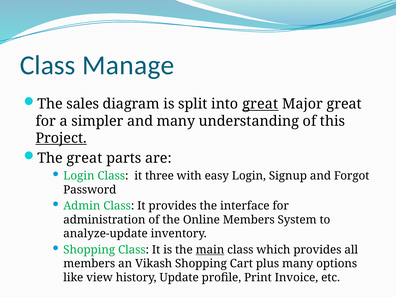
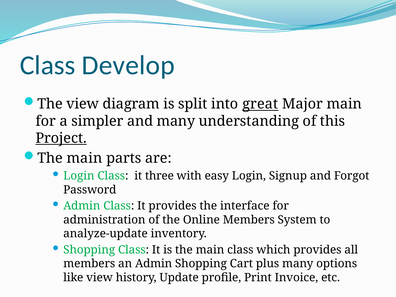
Manage: Manage -> Develop
The sales: sales -> view
Major great: great -> main
great at (84, 158): great -> main
main at (210, 250) underline: present -> none
an Vikash: Vikash -> Admin
